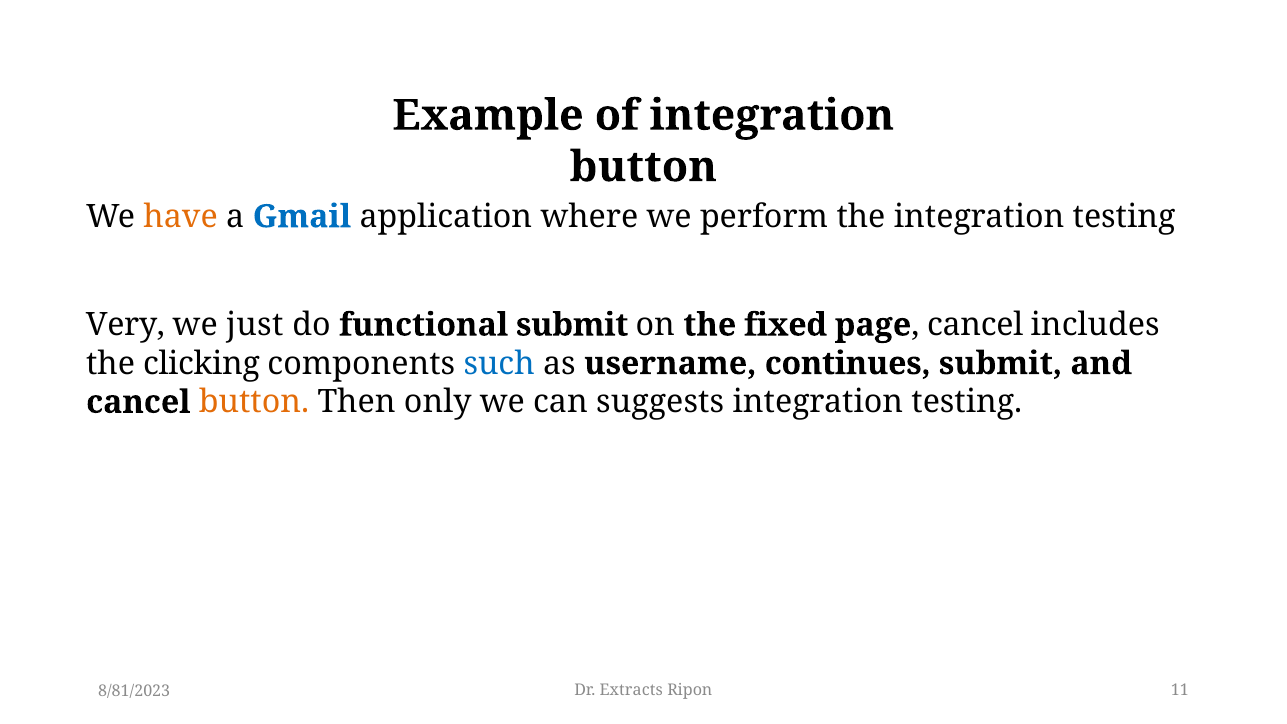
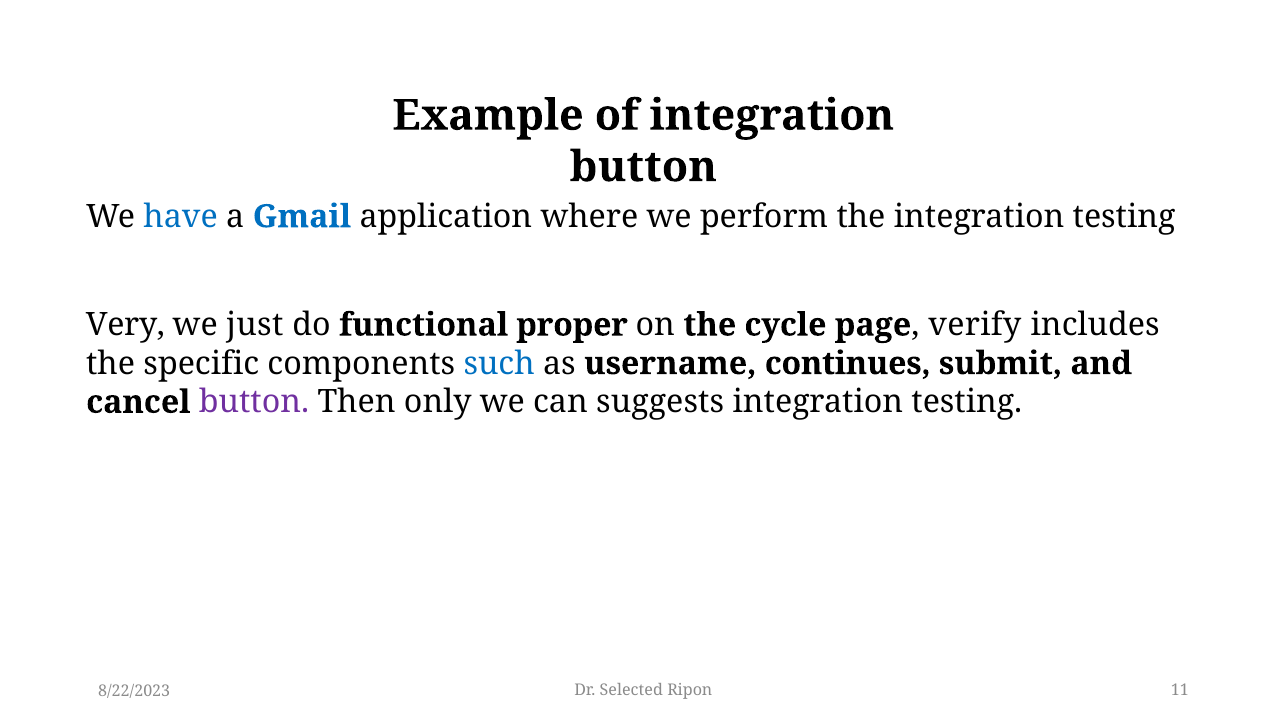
have colour: orange -> blue
functional submit: submit -> proper
fixed: fixed -> cycle
page cancel: cancel -> verify
clicking: clicking -> specific
button at (254, 402) colour: orange -> purple
Extracts: Extracts -> Selected
8/81/2023: 8/81/2023 -> 8/22/2023
